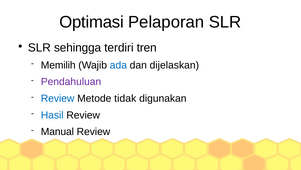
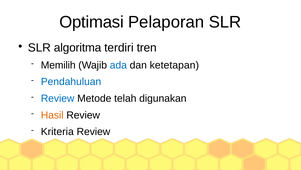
sehingga: sehingga -> algoritma
dijelaskan: dijelaskan -> ketetapan
Pendahuluan colour: purple -> blue
tidak: tidak -> telah
Hasil colour: blue -> orange
Manual: Manual -> Kriteria
